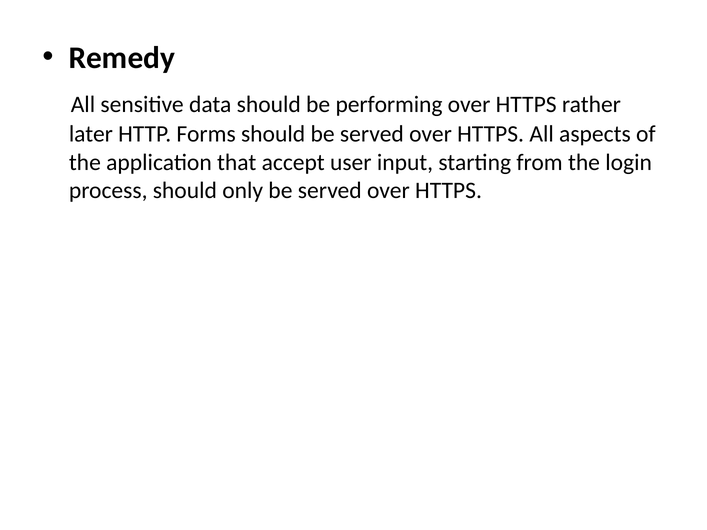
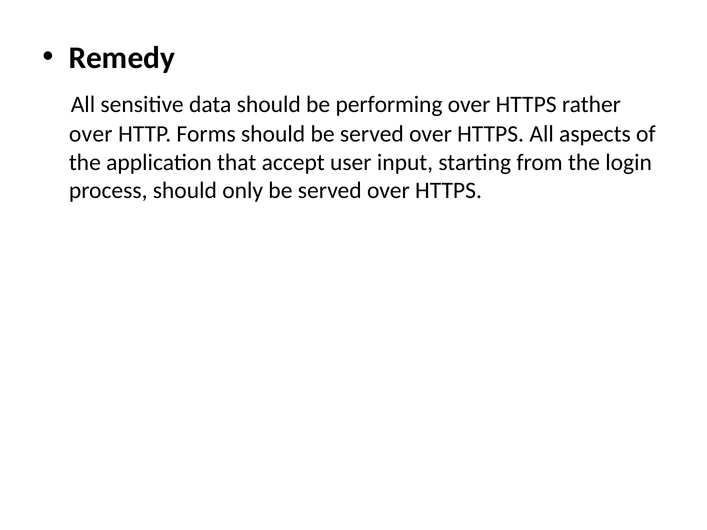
later at (91, 134): later -> over
